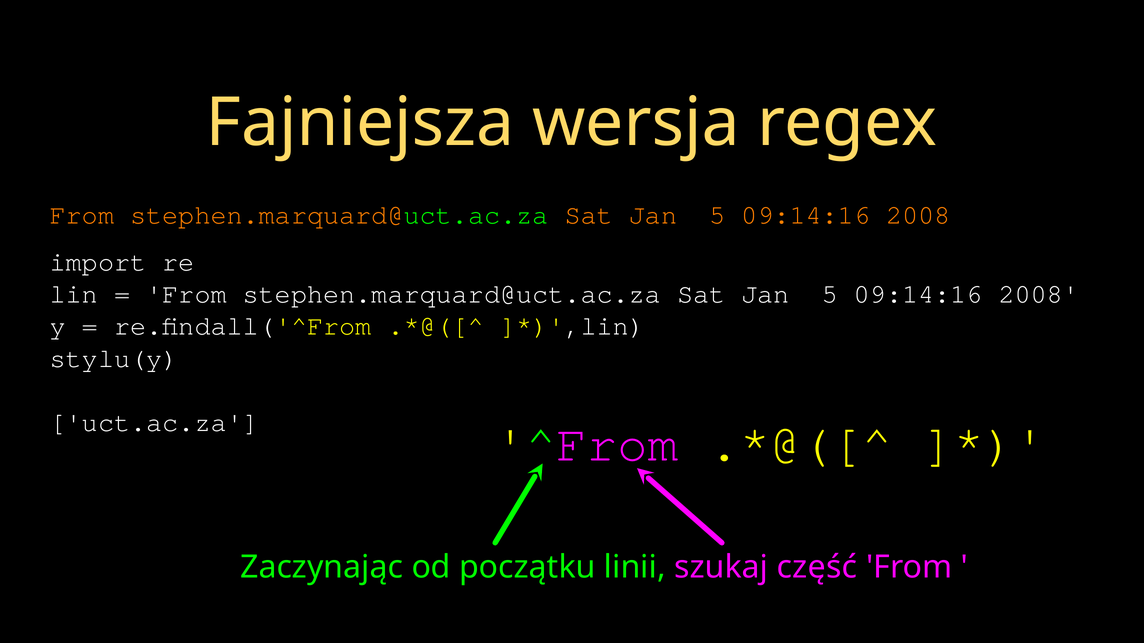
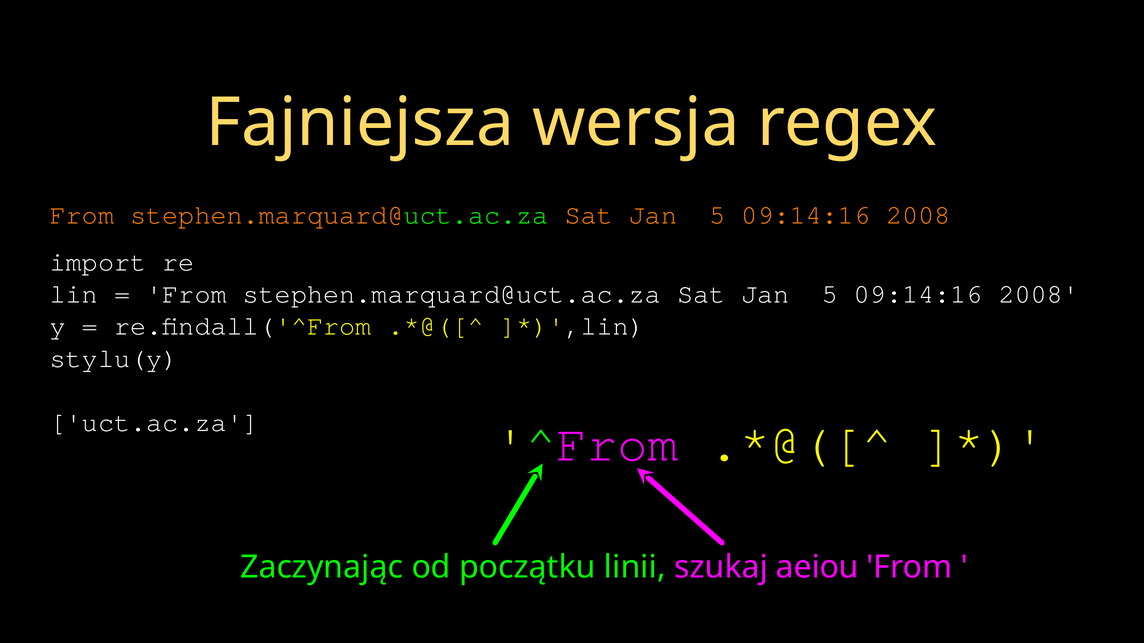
część: część -> aeiou
